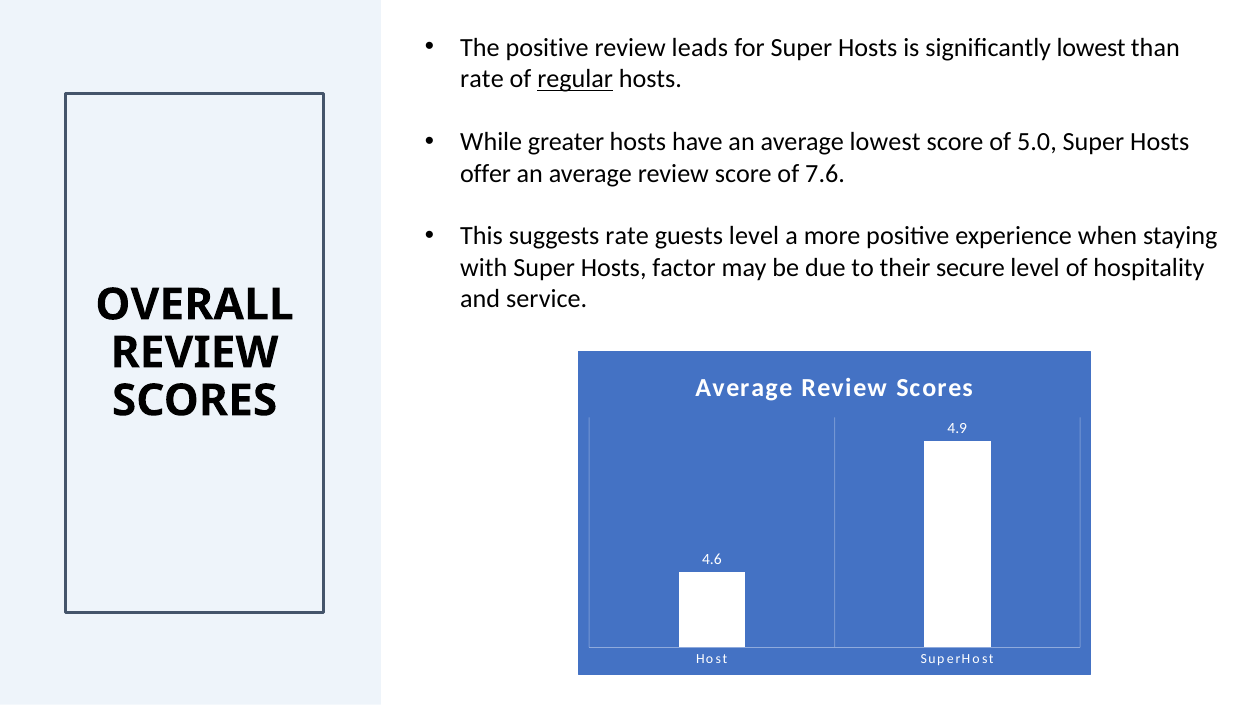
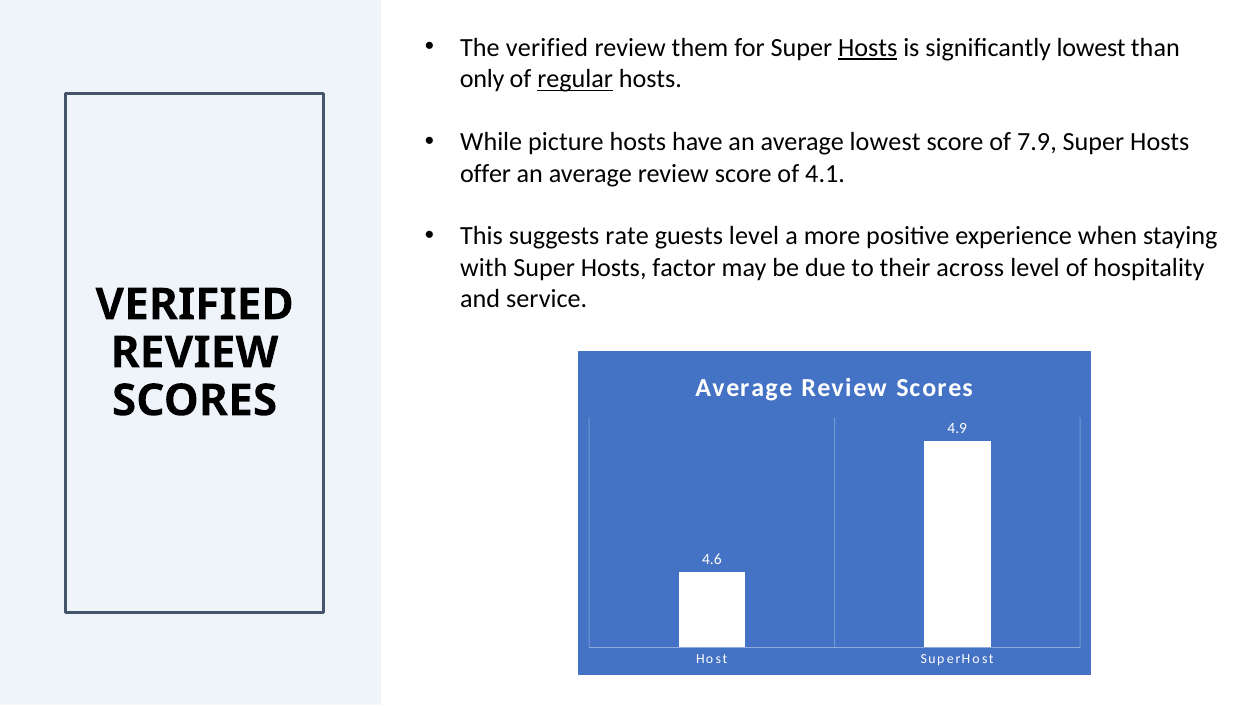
The positive: positive -> verified
leads: leads -> them
Hosts at (868, 48) underline: none -> present
rate at (482, 79): rate -> only
greater: greater -> picture
5.0: 5.0 -> 7.9
7.6: 7.6 -> 4.1
secure: secure -> across
OVERALL at (195, 305): OVERALL -> VERIFIED
